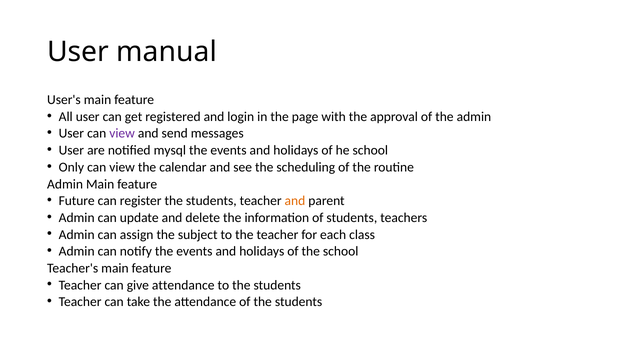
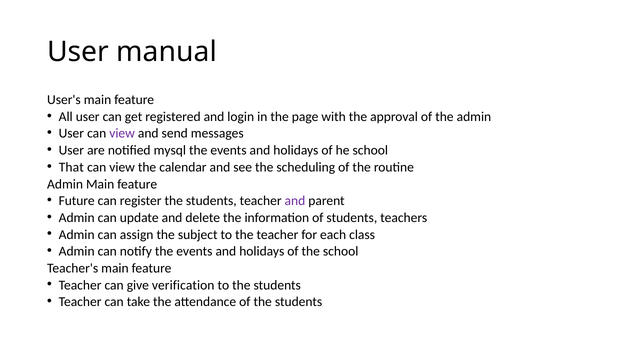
Only: Only -> That
and at (295, 201) colour: orange -> purple
give attendance: attendance -> verification
